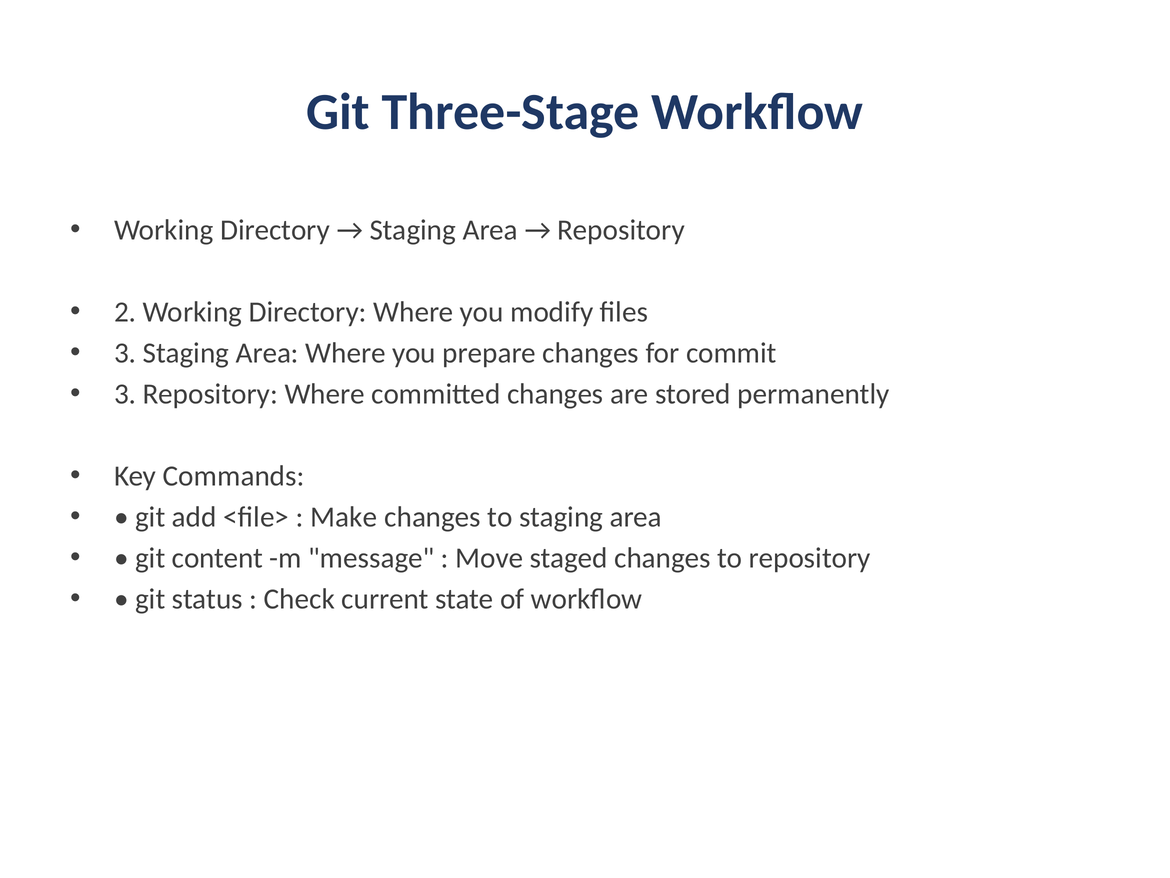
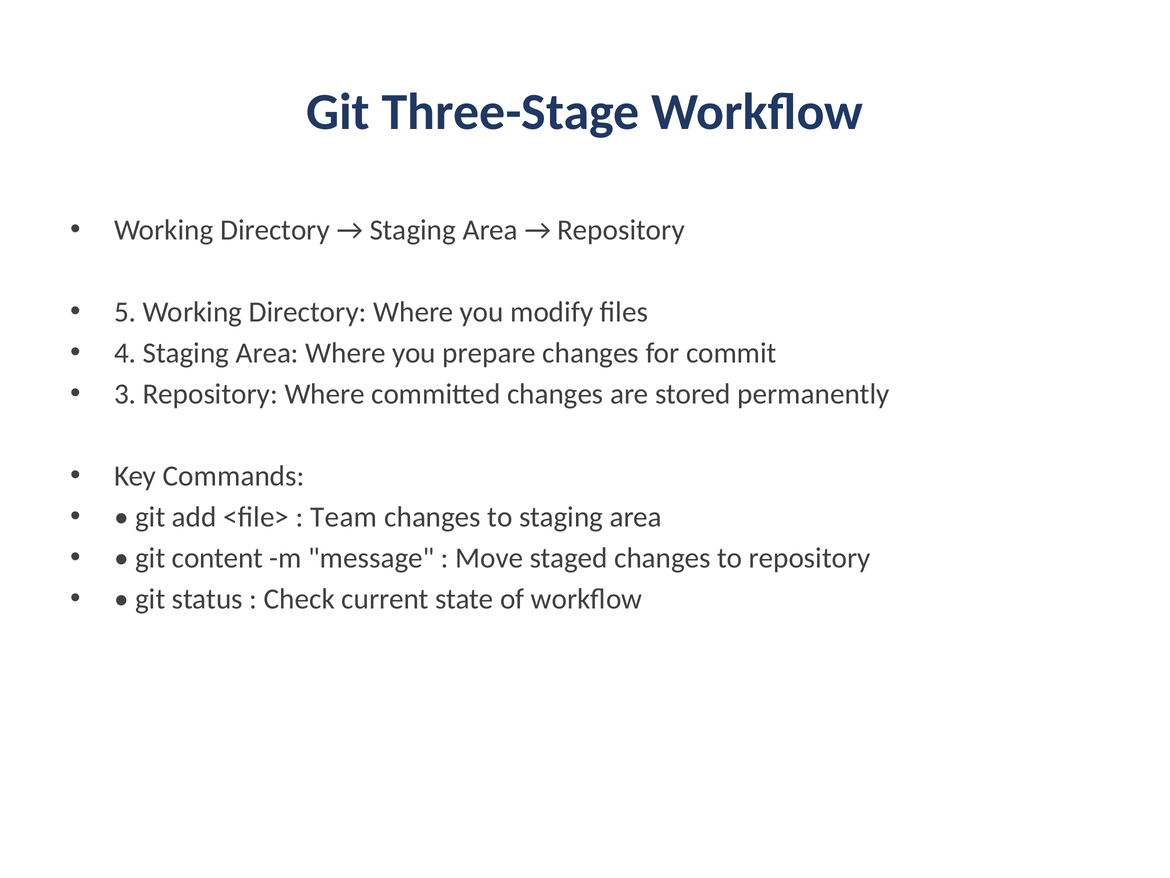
2: 2 -> 5
3 at (125, 353): 3 -> 4
Make: Make -> Team
